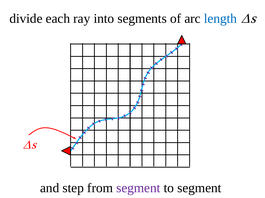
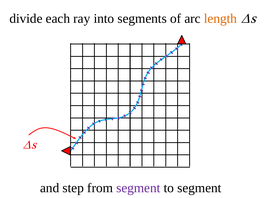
length colour: blue -> orange
